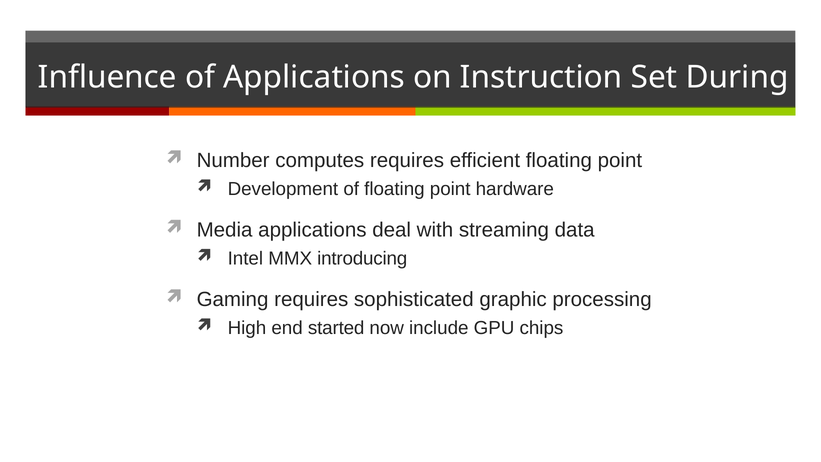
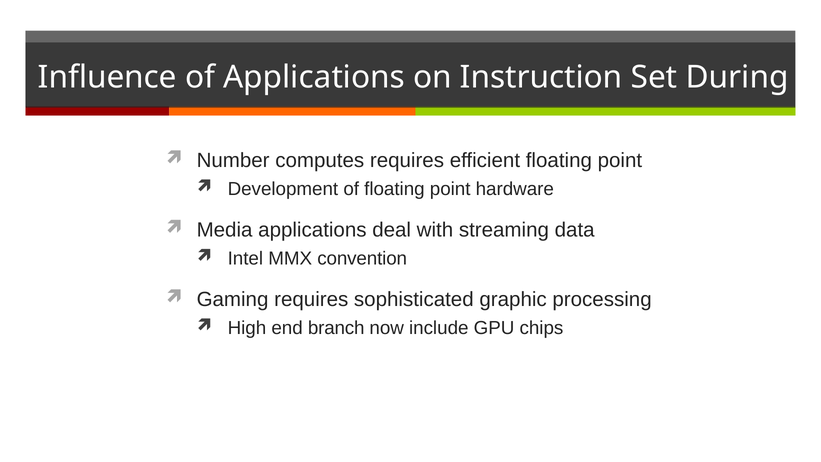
introducing: introducing -> convention
started: started -> branch
